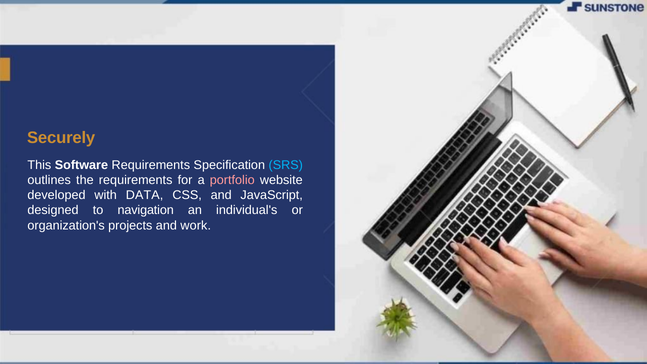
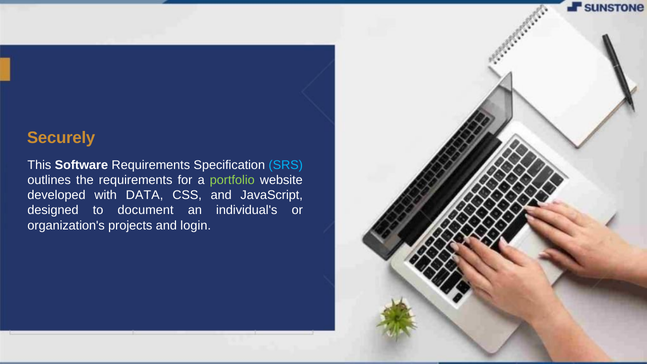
portfolio colour: pink -> light green
navigation: navigation -> document
work: work -> login
